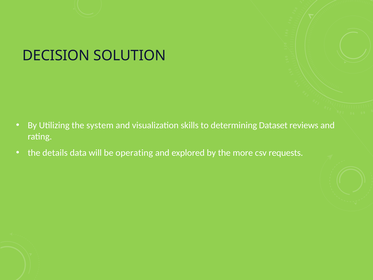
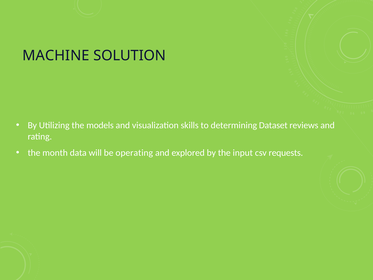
DECISION: DECISION -> MACHINE
system: system -> models
details: details -> month
more: more -> input
